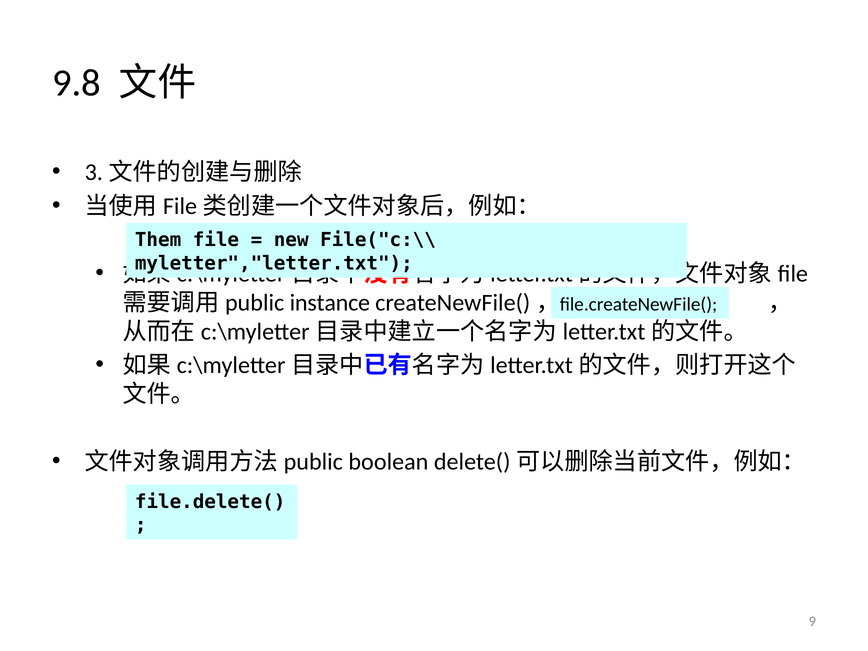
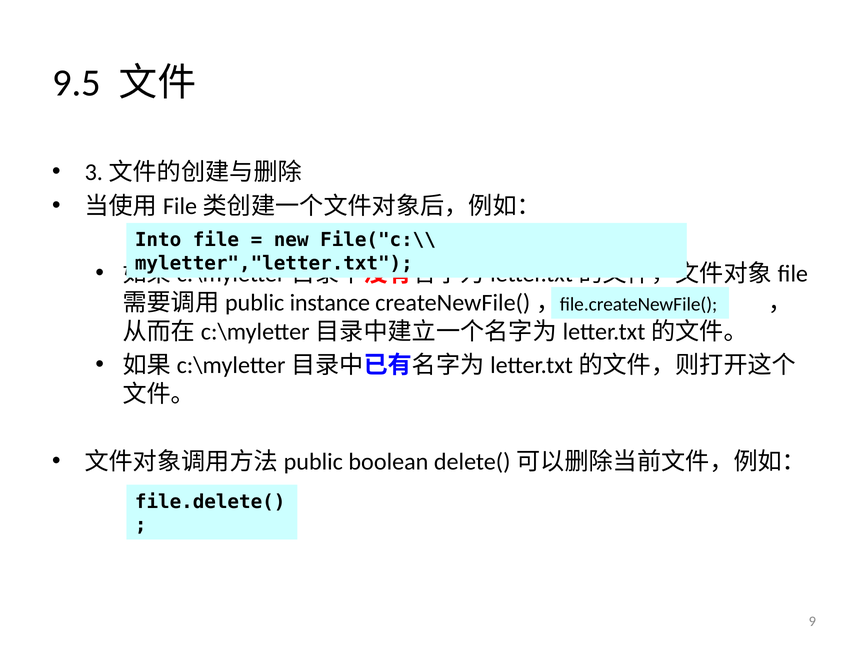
9.8: 9.8 -> 9.5
Them: Them -> Into
